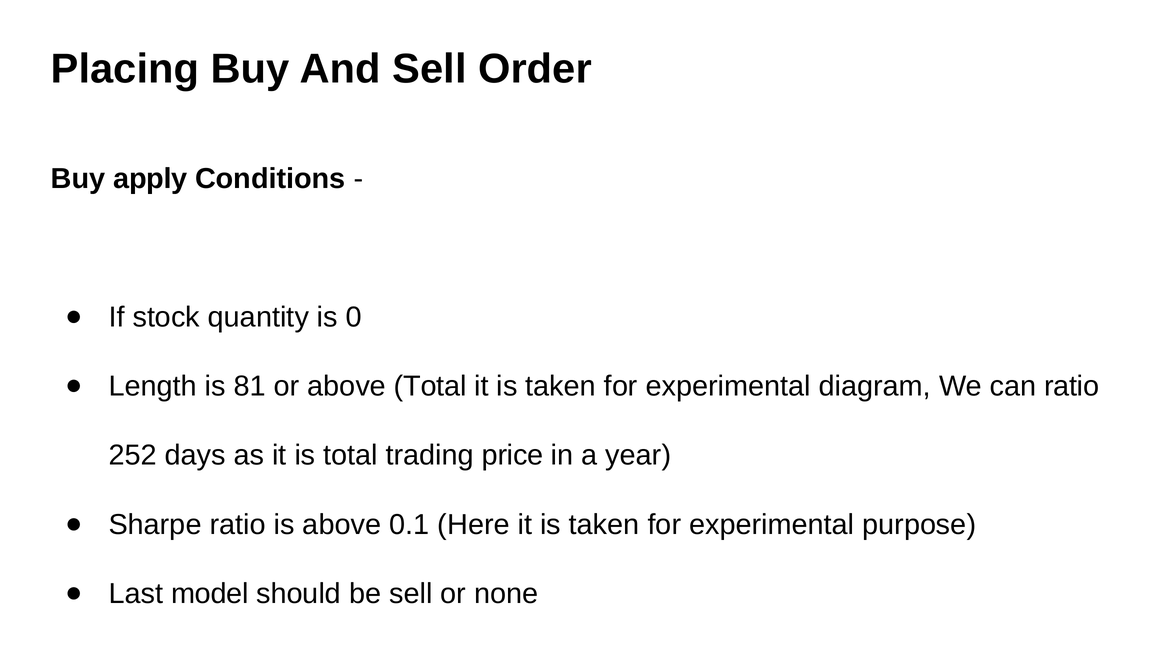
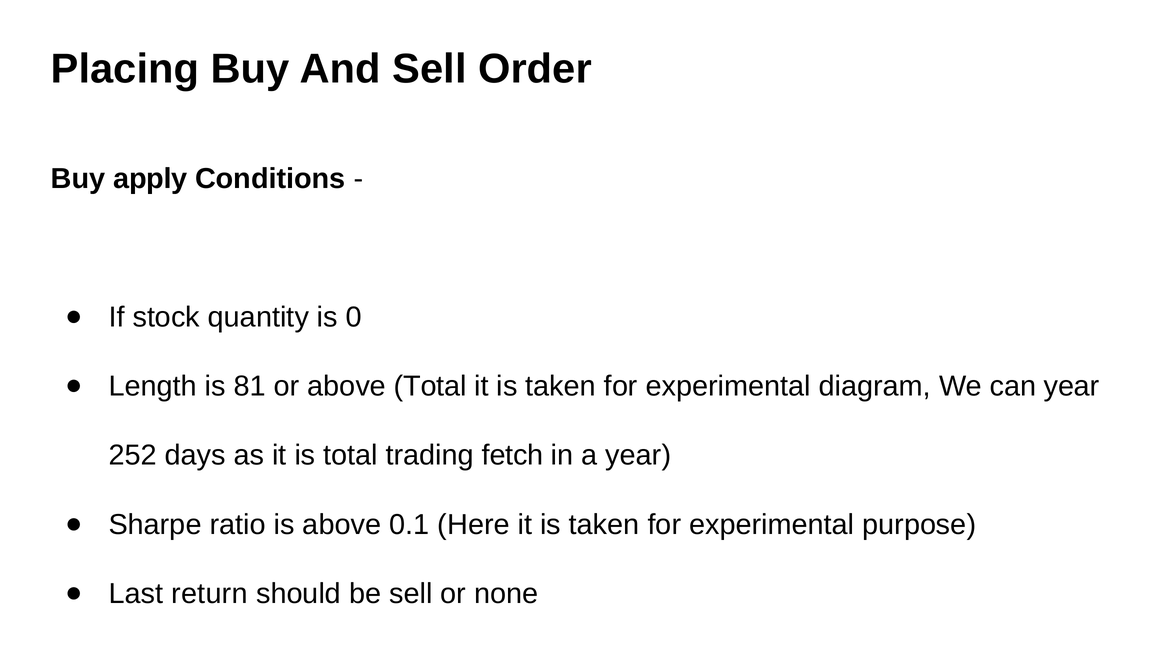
can ratio: ratio -> year
price: price -> fetch
model: model -> return
